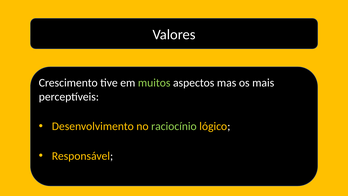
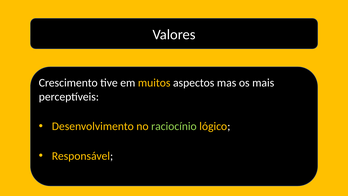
muitos colour: light green -> yellow
